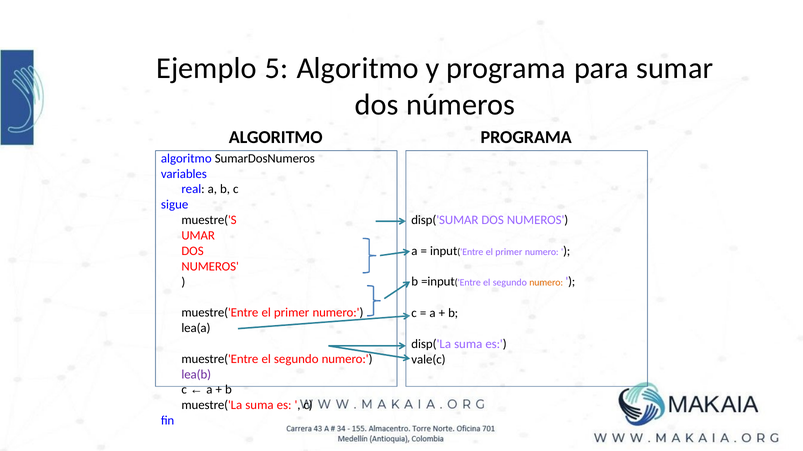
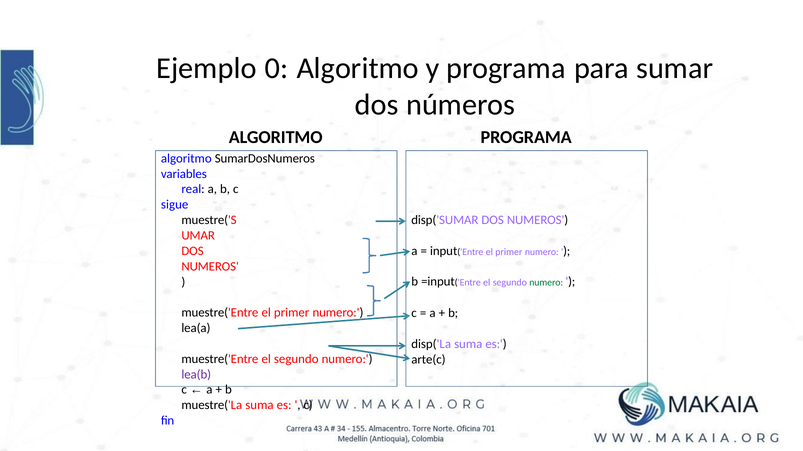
5: 5 -> 0
numero at (546, 283) colour: orange -> green
vale(c: vale(c -> arte(c
